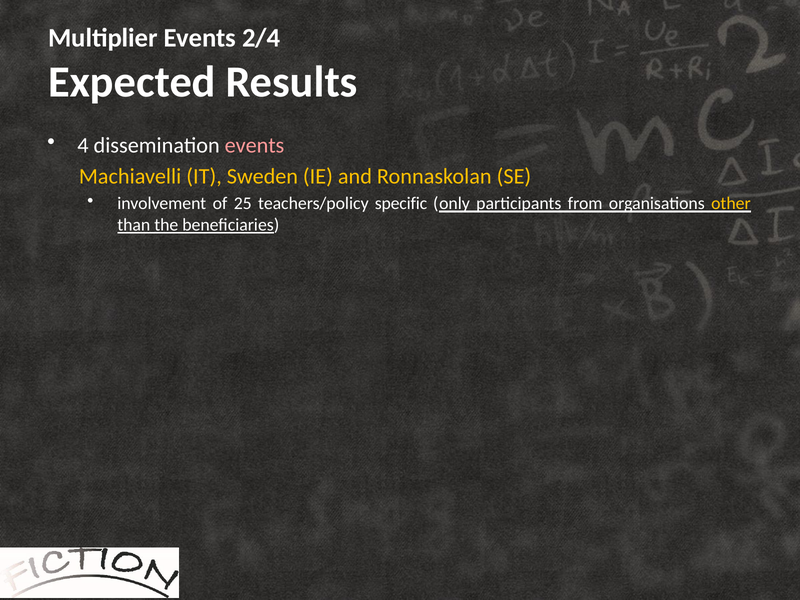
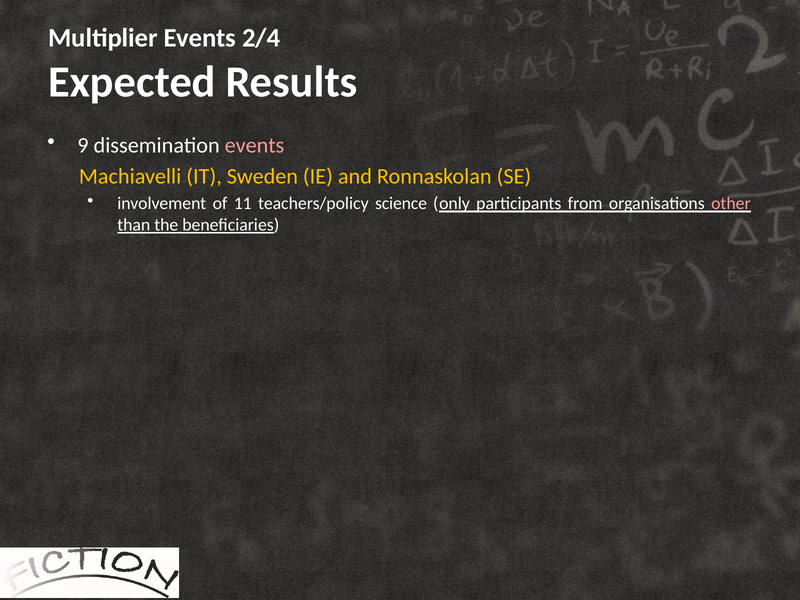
4: 4 -> 9
25: 25 -> 11
specific: specific -> science
other colour: yellow -> pink
